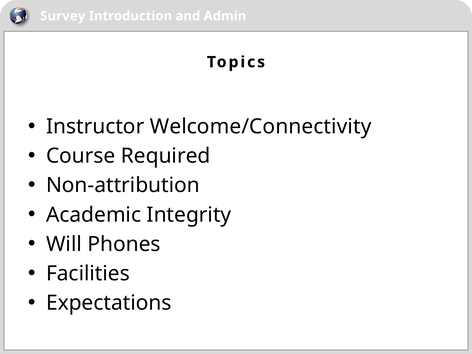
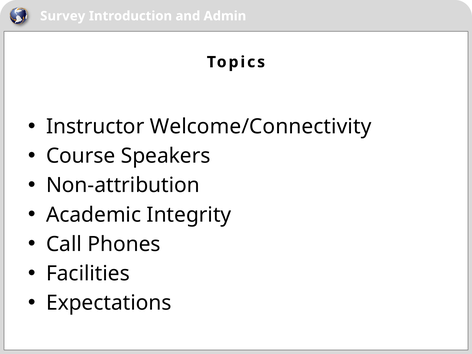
Required: Required -> Speakers
Will: Will -> Call
